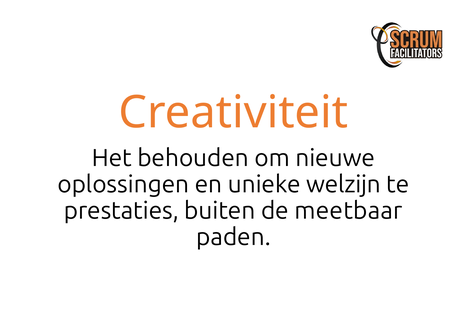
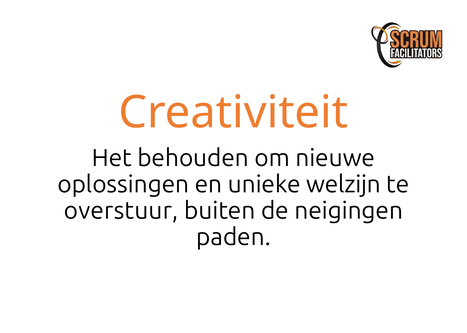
prestaties: prestaties -> overstuur
meetbaar: meetbaar -> neigingen
